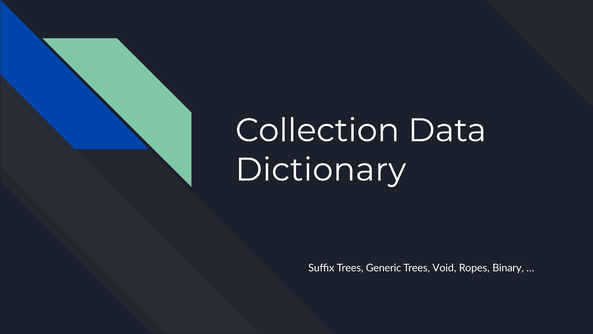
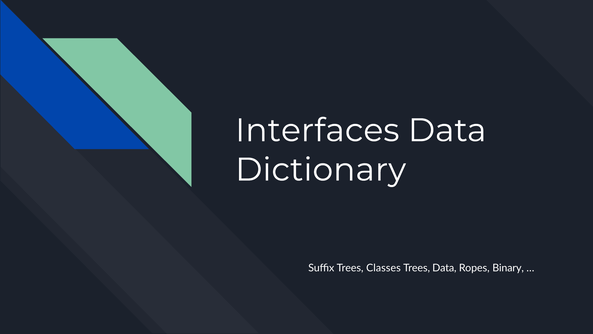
Collection: Collection -> Interfaces
Generic: Generic -> Classes
Trees Void: Void -> Data
